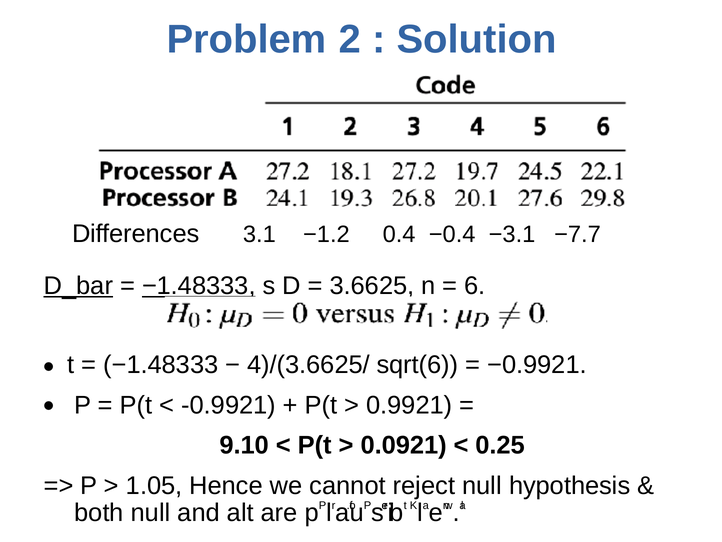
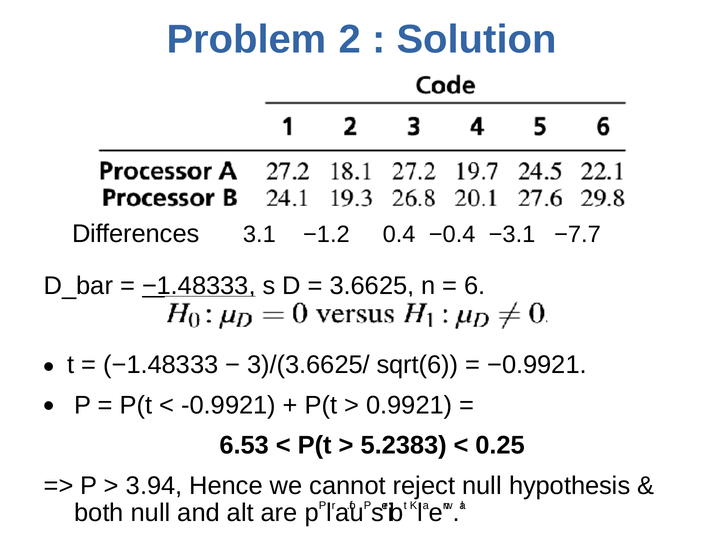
D_bar underline: present -> none
4)/(3.6625/: 4)/(3.6625/ -> 3)/(3.6625/
9.10: 9.10 -> 6.53
0.0921: 0.0921 -> 5.2383
1.05: 1.05 -> 3.94
